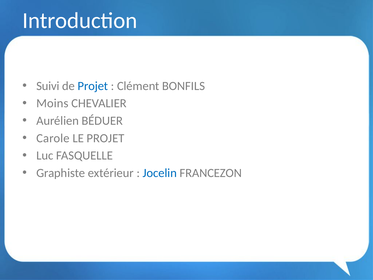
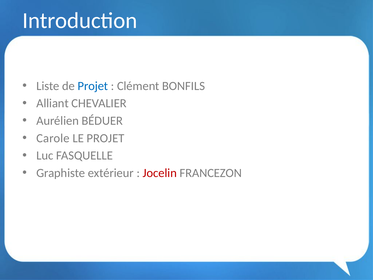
Suivi: Suivi -> Liste
Moins: Moins -> Alliant
Jocelin colour: blue -> red
